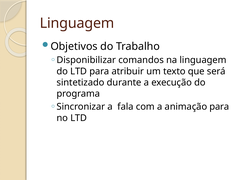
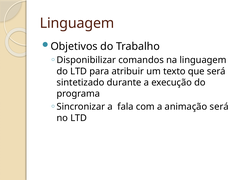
animação para: para -> será
